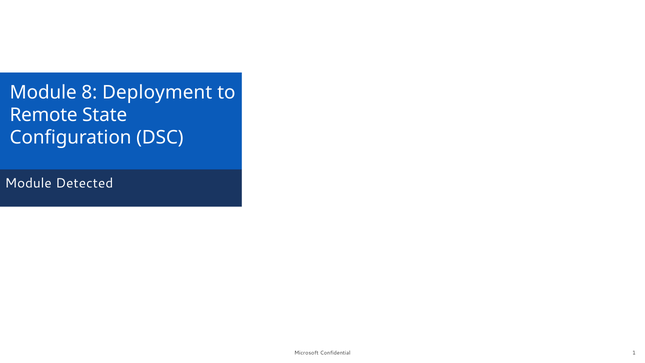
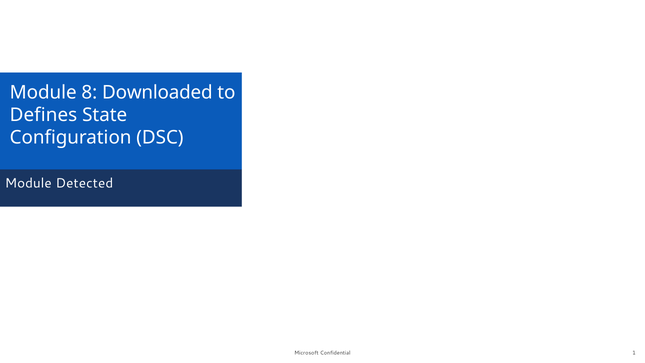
Deployment: Deployment -> Downloaded
Remote: Remote -> Defines
